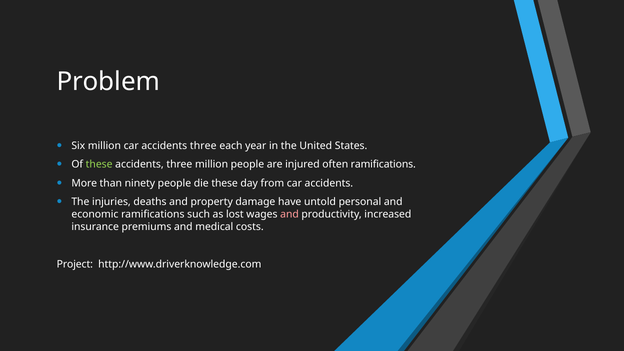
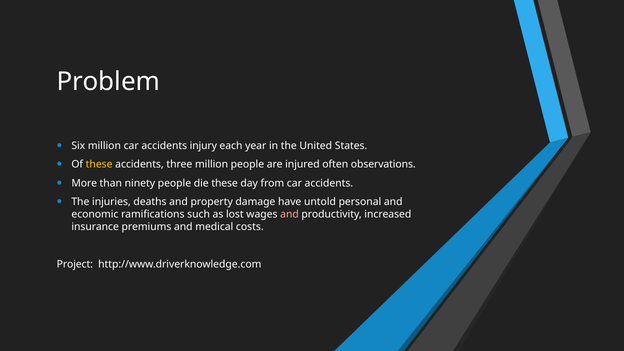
car accidents three: three -> injury
these at (99, 165) colour: light green -> yellow
often ramifications: ramifications -> observations
